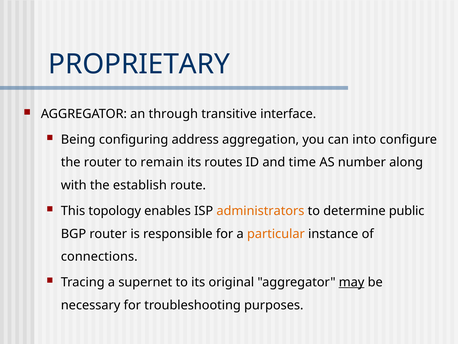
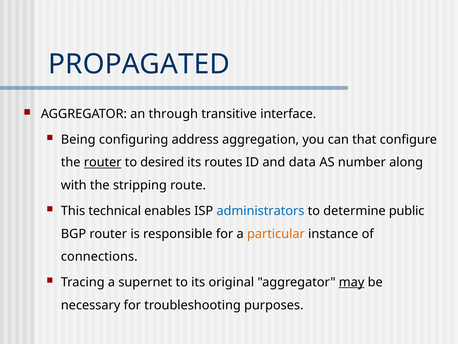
PROPRIETARY: PROPRIETARY -> PROPAGATED
into: into -> that
router at (103, 162) underline: none -> present
remain: remain -> desired
time: time -> data
establish: establish -> stripping
topology: topology -> technical
administrators colour: orange -> blue
